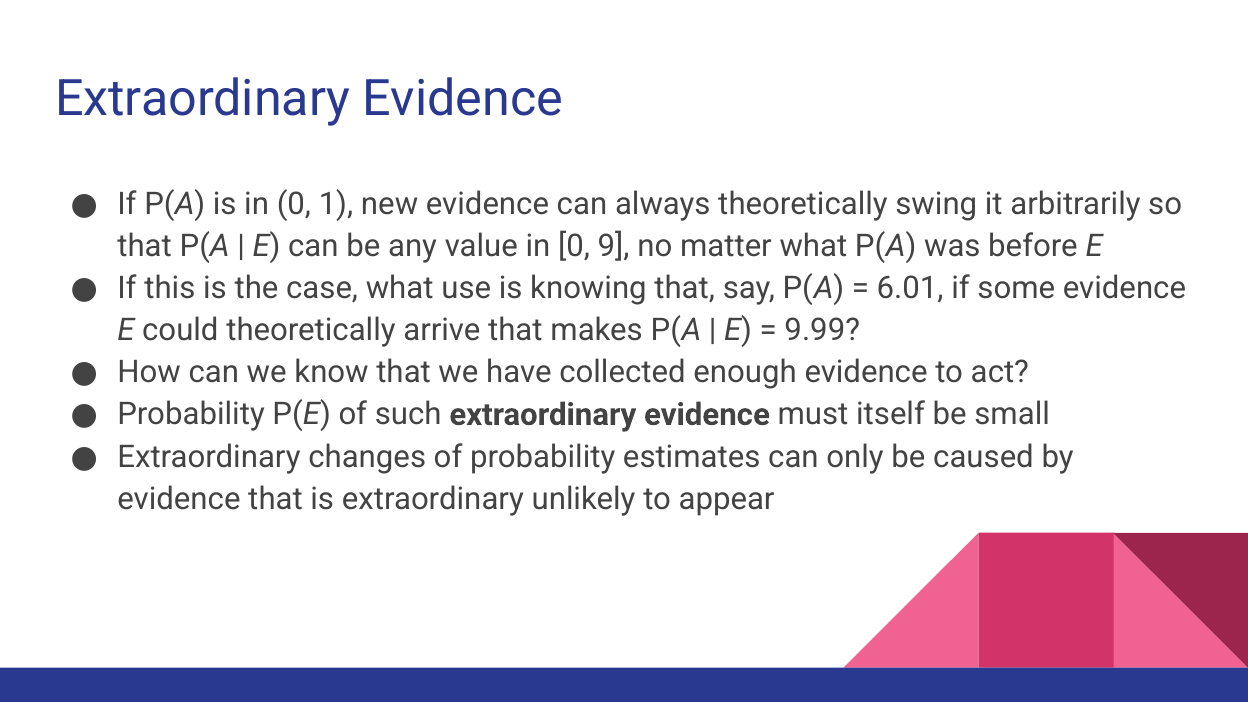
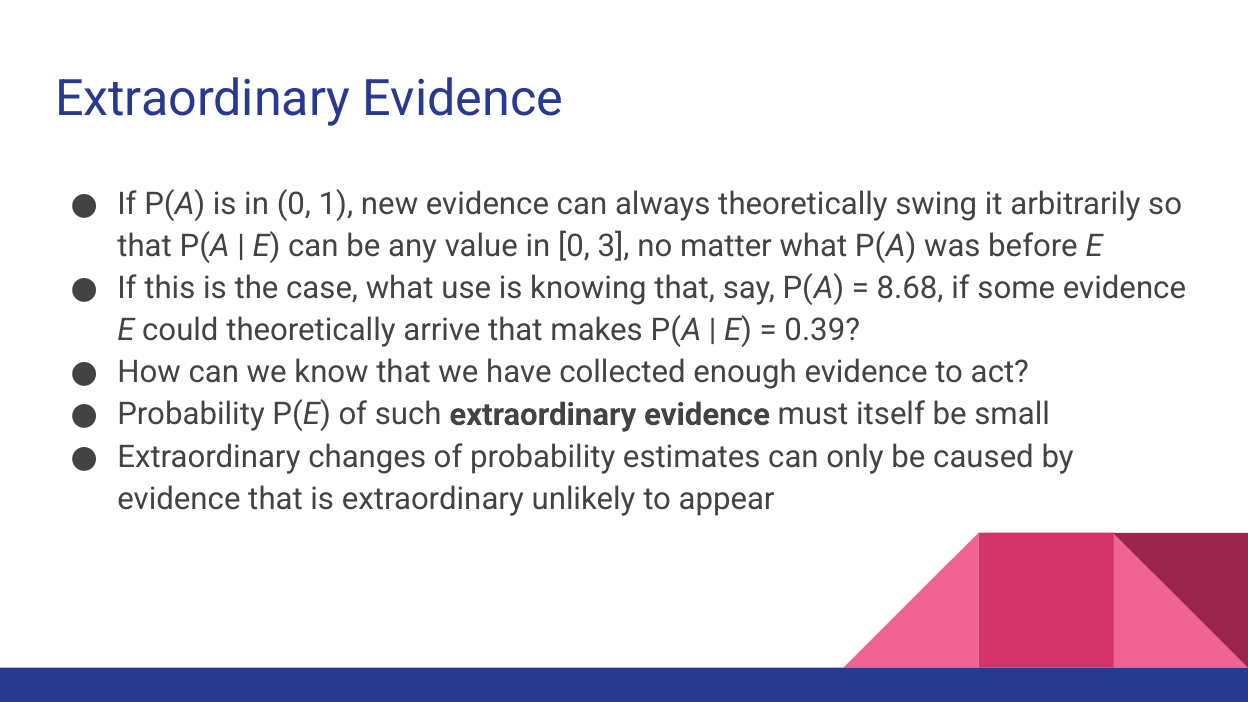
9: 9 -> 3
6.01: 6.01 -> 8.68
9.99: 9.99 -> 0.39
